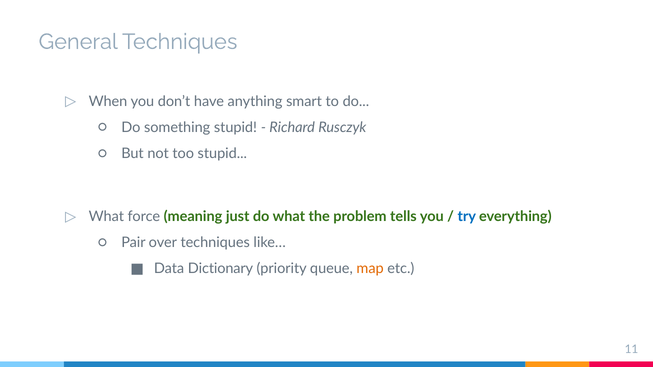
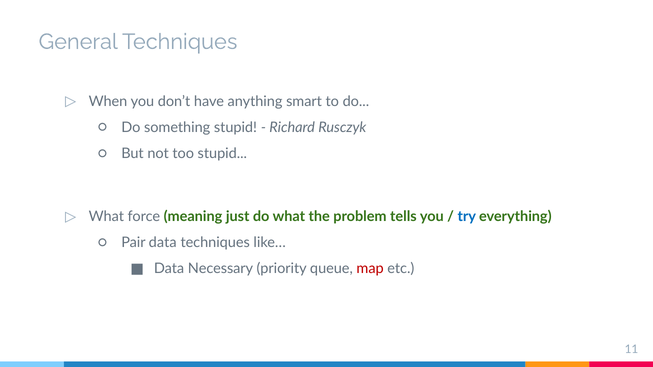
Pair over: over -> data
Dictionary: Dictionary -> Necessary
map colour: orange -> red
